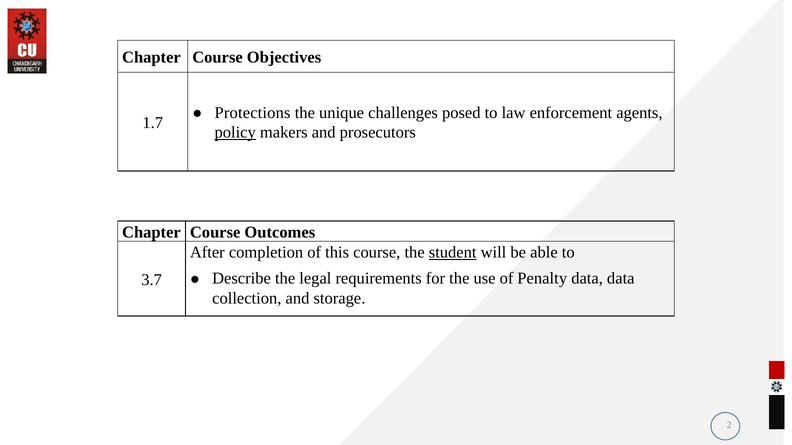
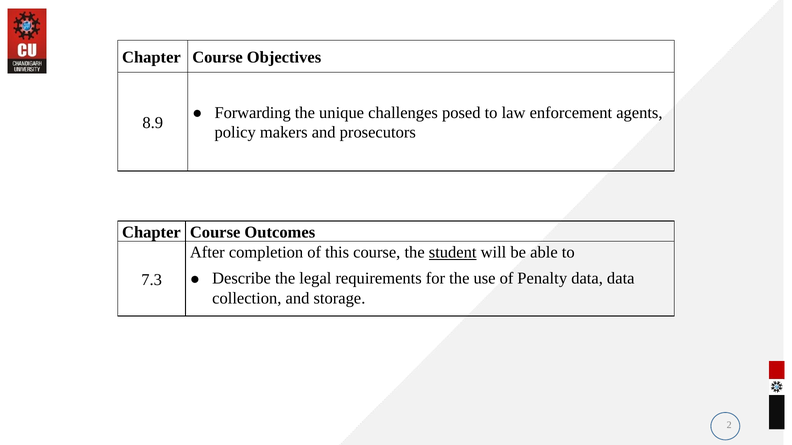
Protections: Protections -> Forwarding
1.7: 1.7 -> 8.9
policy underline: present -> none
3.7: 3.7 -> 7.3
